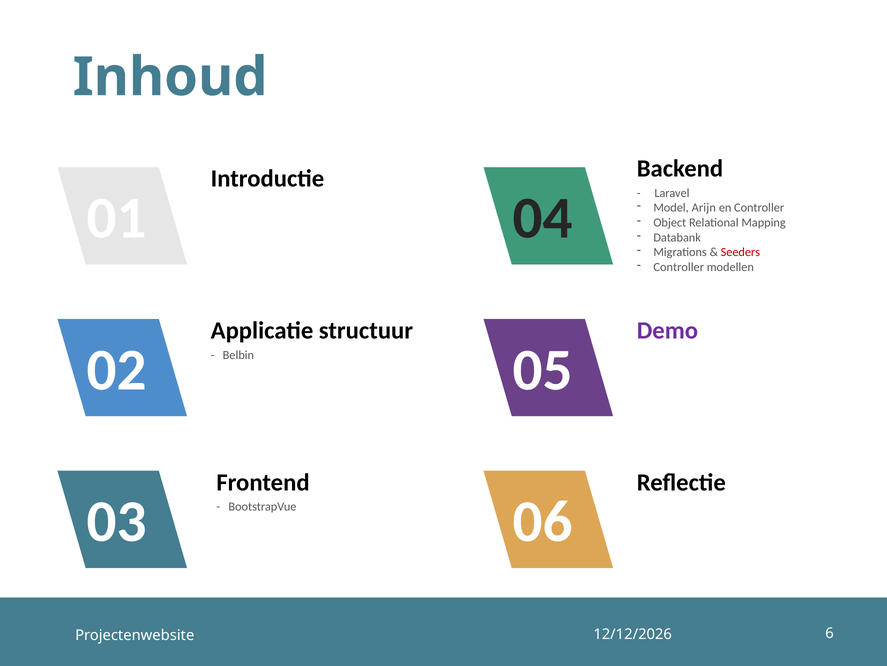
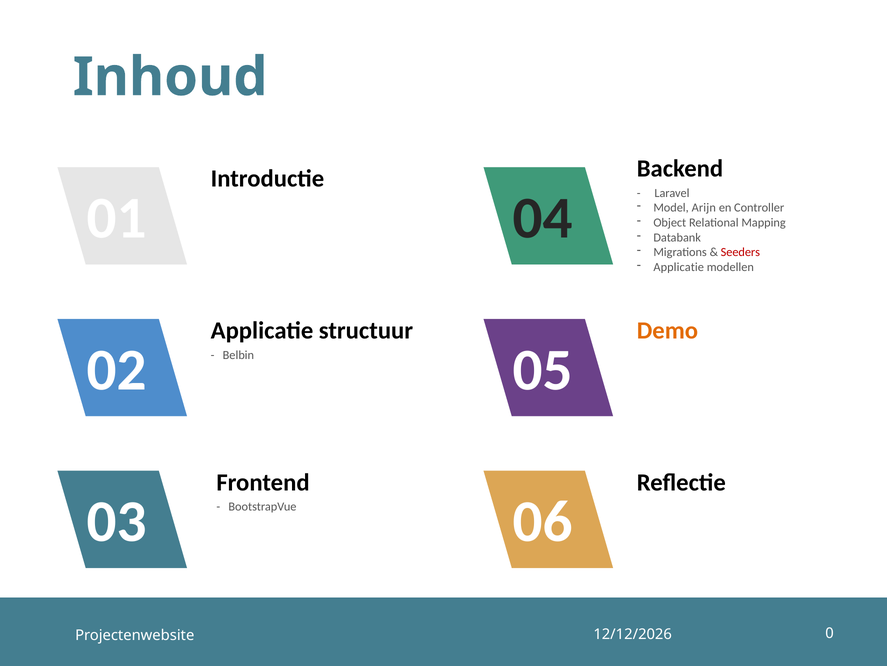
Controller at (679, 267): Controller -> Applicatie
Demo colour: purple -> orange
6: 6 -> 0
